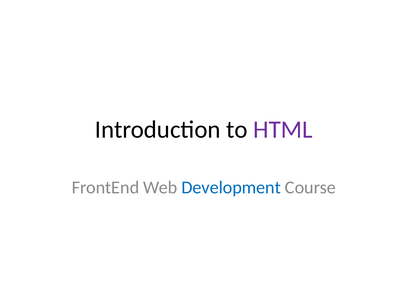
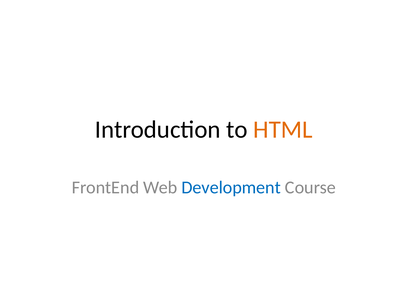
HTML colour: purple -> orange
